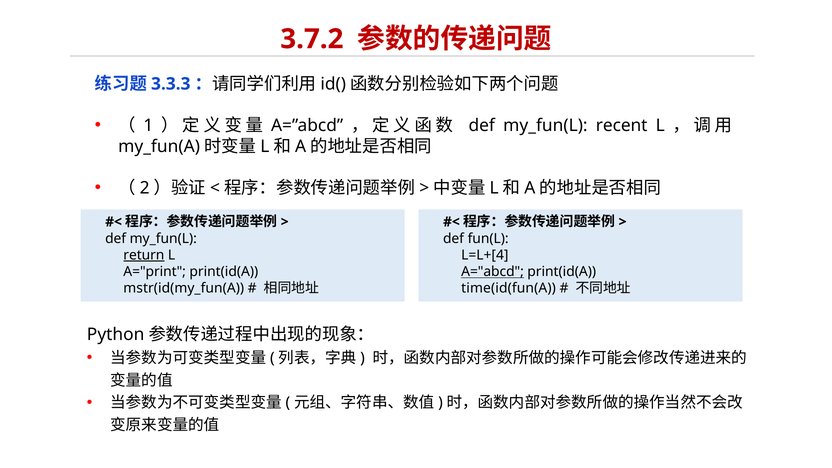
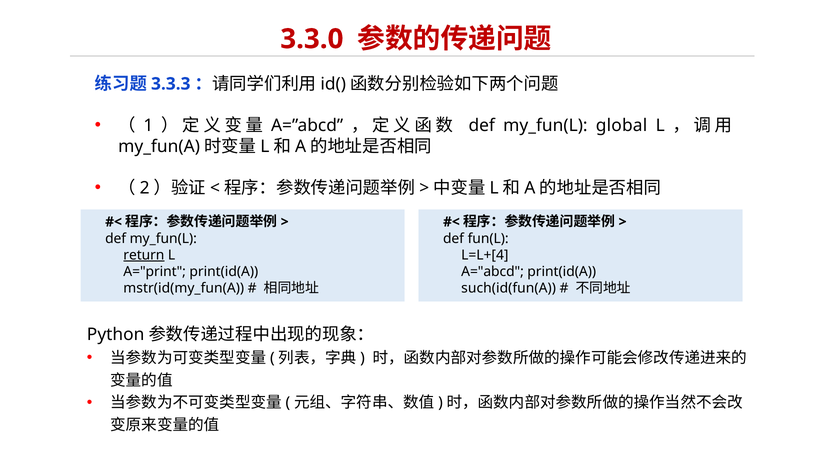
3.7.2: 3.7.2 -> 3.3.0
recent: recent -> global
A="abcd underline: present -> none
time(id(fun(A: time(id(fun(A -> such(id(fun(A
